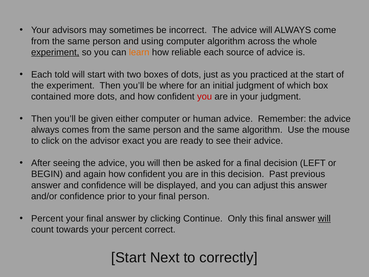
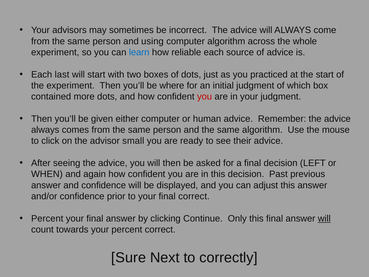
experiment at (55, 52) underline: present -> none
learn colour: orange -> blue
told: told -> last
exact: exact -> small
BEGIN: BEGIN -> WHEN
final person: person -> correct
Start at (129, 257): Start -> Sure
